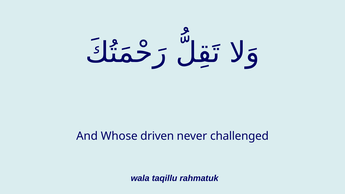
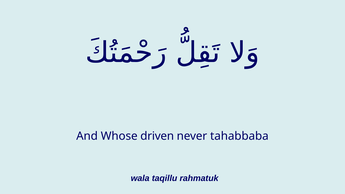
challenged: challenged -> tahabbaba
